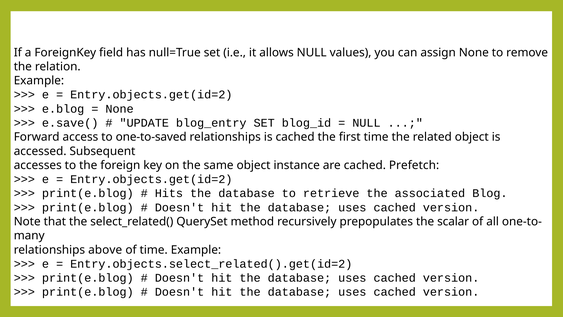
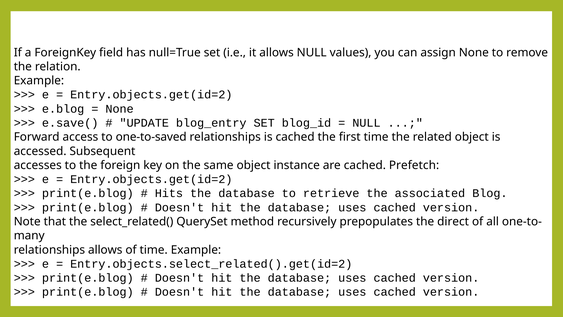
scalar: scalar -> direct
relationships above: above -> allows
